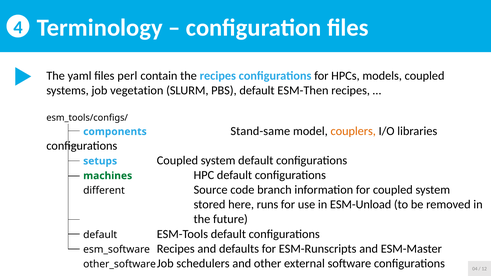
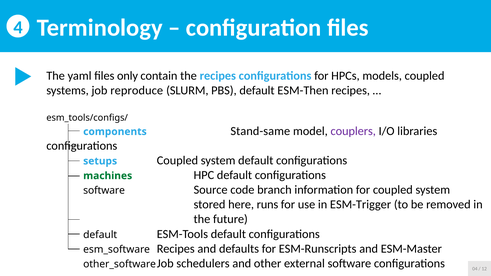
perl: perl -> only
vegetation: vegetation -> reproduce
couplers colour: orange -> purple
different at (104, 191): different -> software
ESM-Unload: ESM-Unload -> ESM-Trigger
